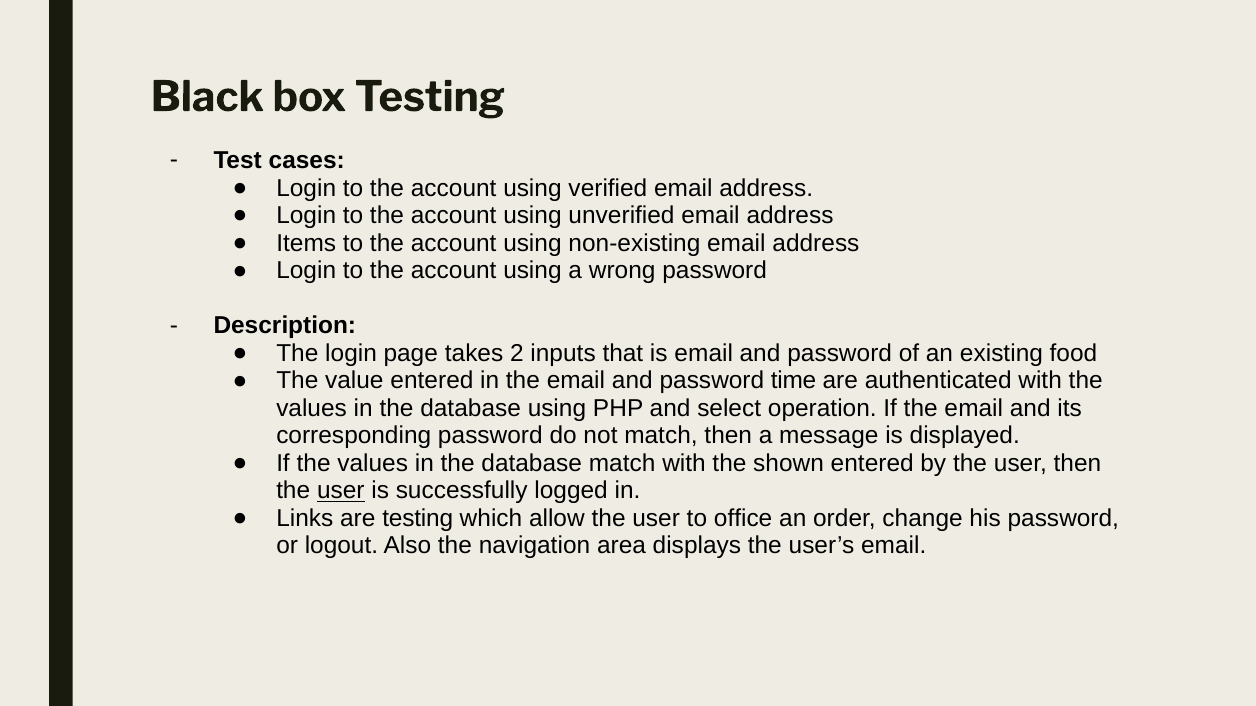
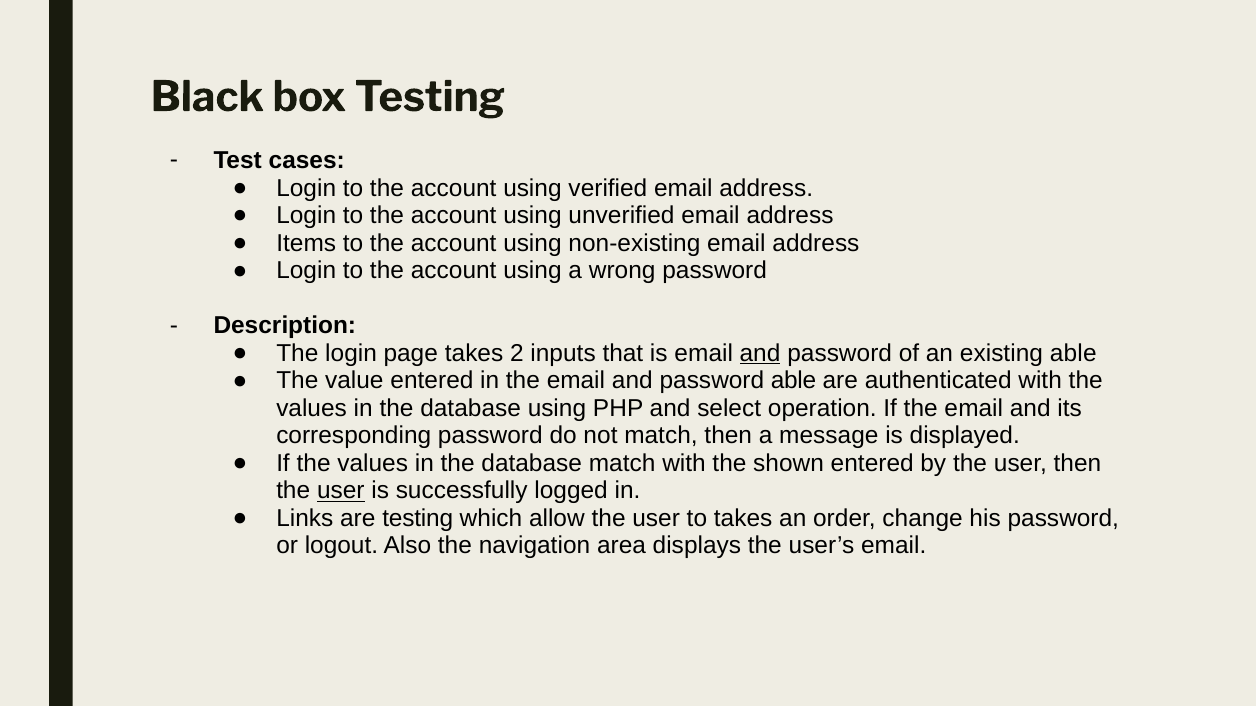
and at (760, 354) underline: none -> present
existing food: food -> able
password time: time -> able
to office: office -> takes
